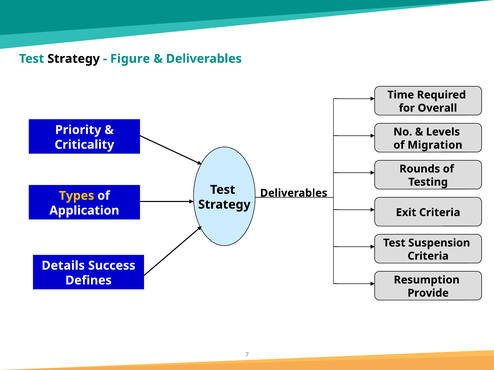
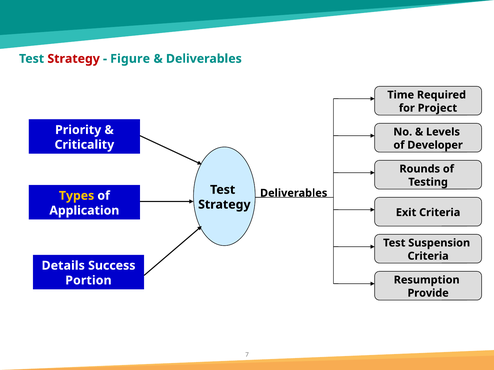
Strategy at (74, 59) colour: black -> red
Overall: Overall -> Project
Migration: Migration -> Developer
Defines: Defines -> Portion
